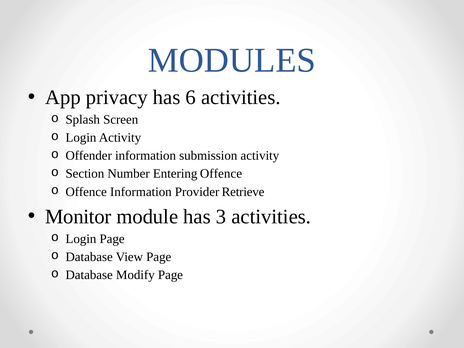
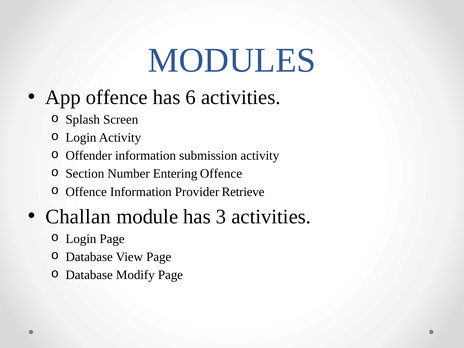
App privacy: privacy -> offence
Monitor: Monitor -> Challan
